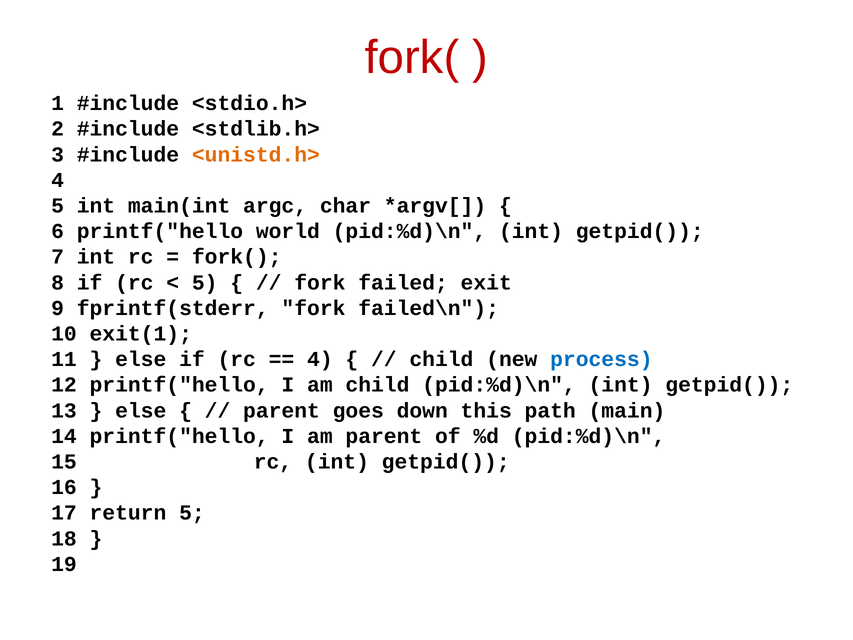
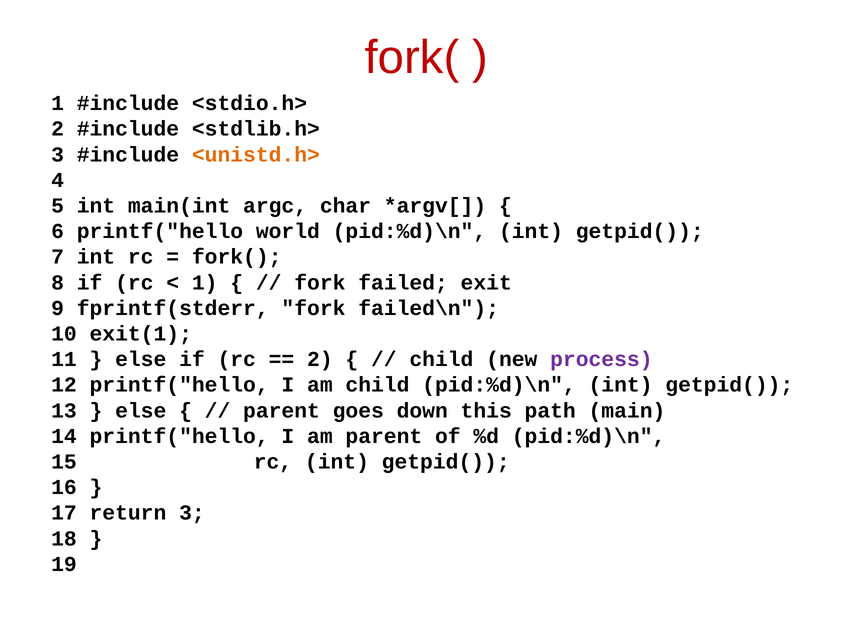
5 at (205, 282): 5 -> 1
4 at (320, 359): 4 -> 2
process colour: blue -> purple
return 5: 5 -> 3
